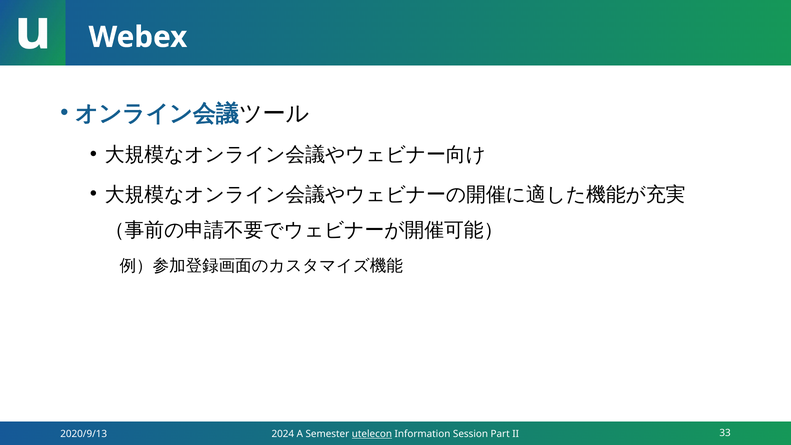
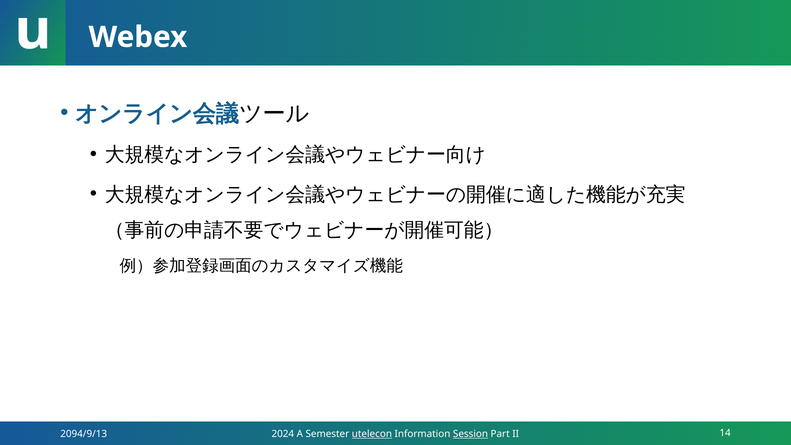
2020/9/13: 2020/9/13 -> 2094/9/13
Session underline: none -> present
33: 33 -> 14
